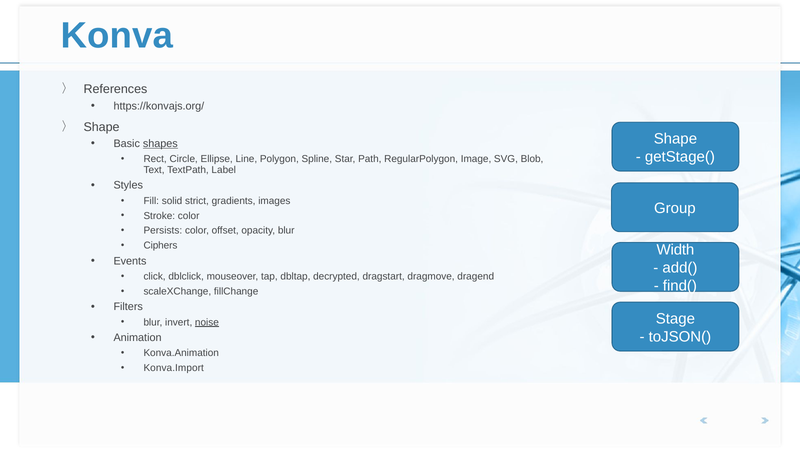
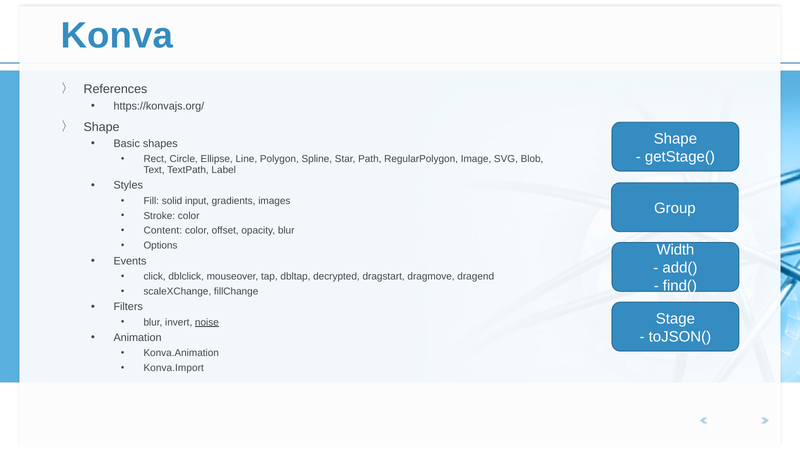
shapes underline: present -> none
strict: strict -> input
Persists: Persists -> Content
Ciphers: Ciphers -> Options
